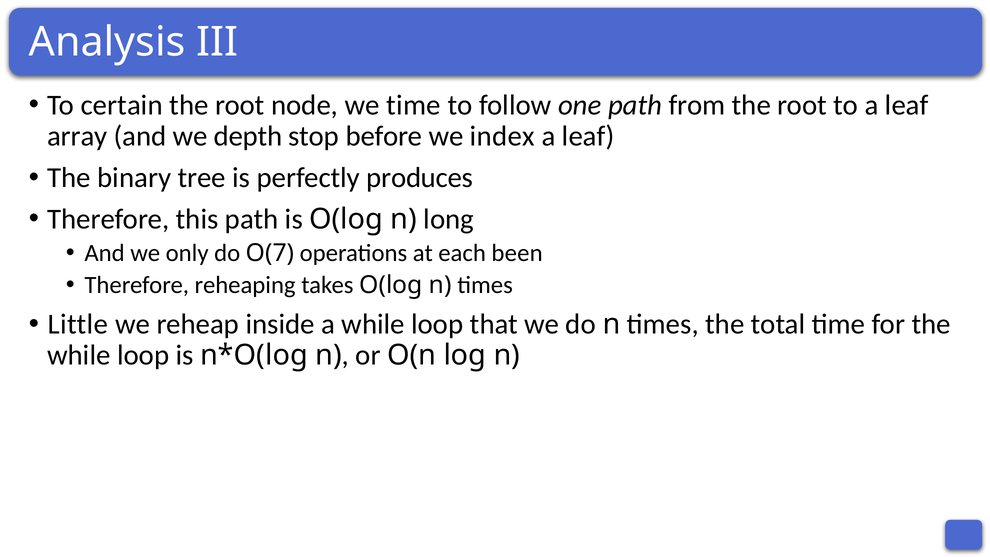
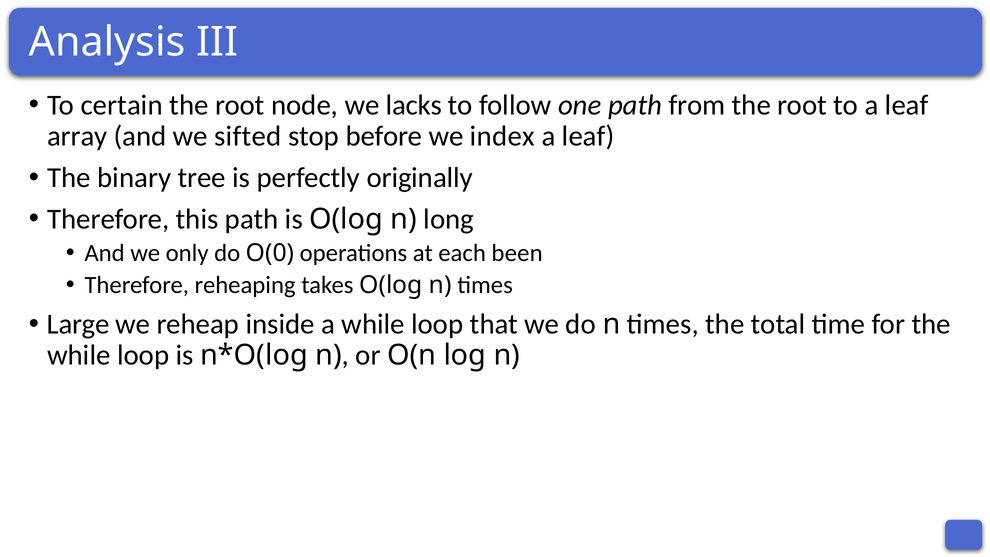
we time: time -> lacks
depth: depth -> sifted
produces: produces -> originally
O(7: O(7 -> O(0
Little: Little -> Large
